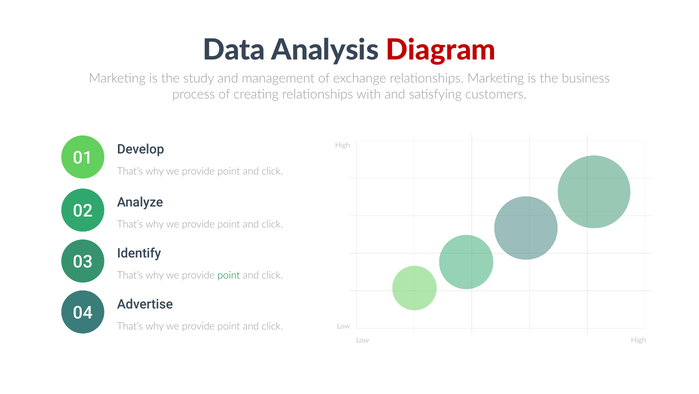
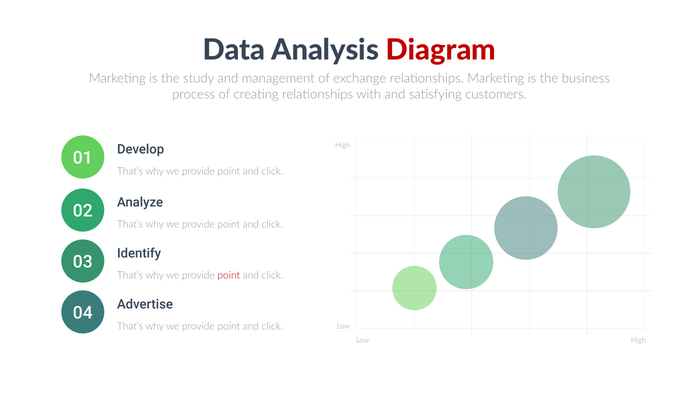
point at (229, 275) colour: green -> red
